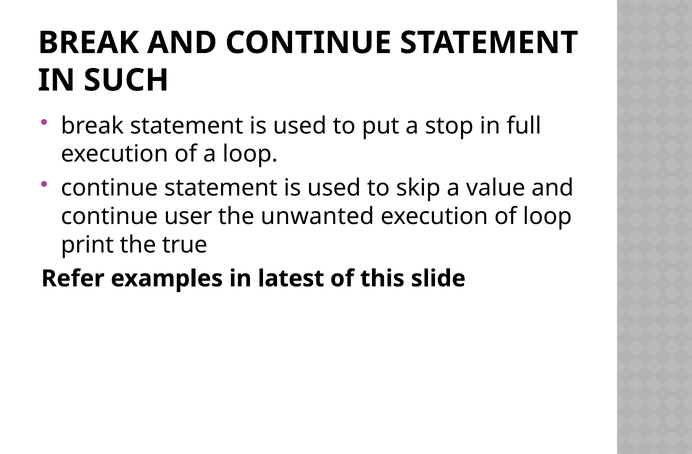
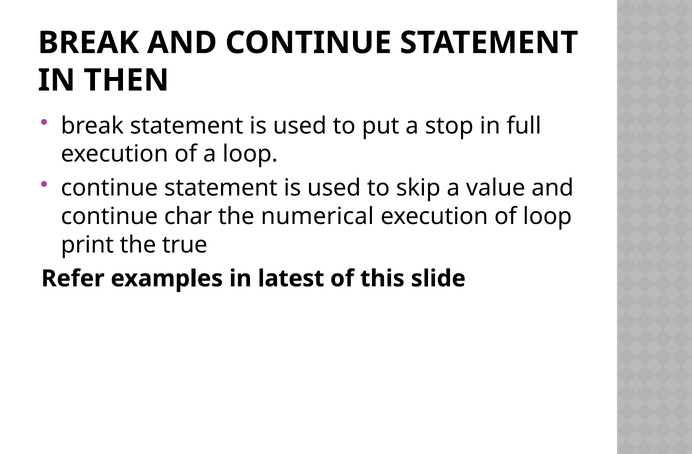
SUCH: SUCH -> THEN
user: user -> char
unwanted: unwanted -> numerical
